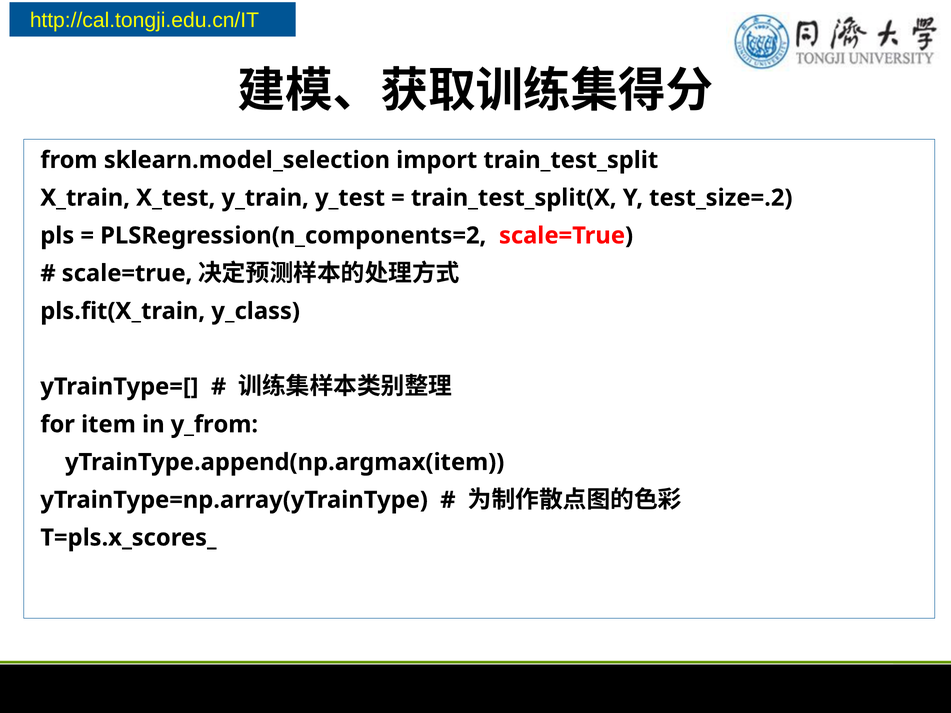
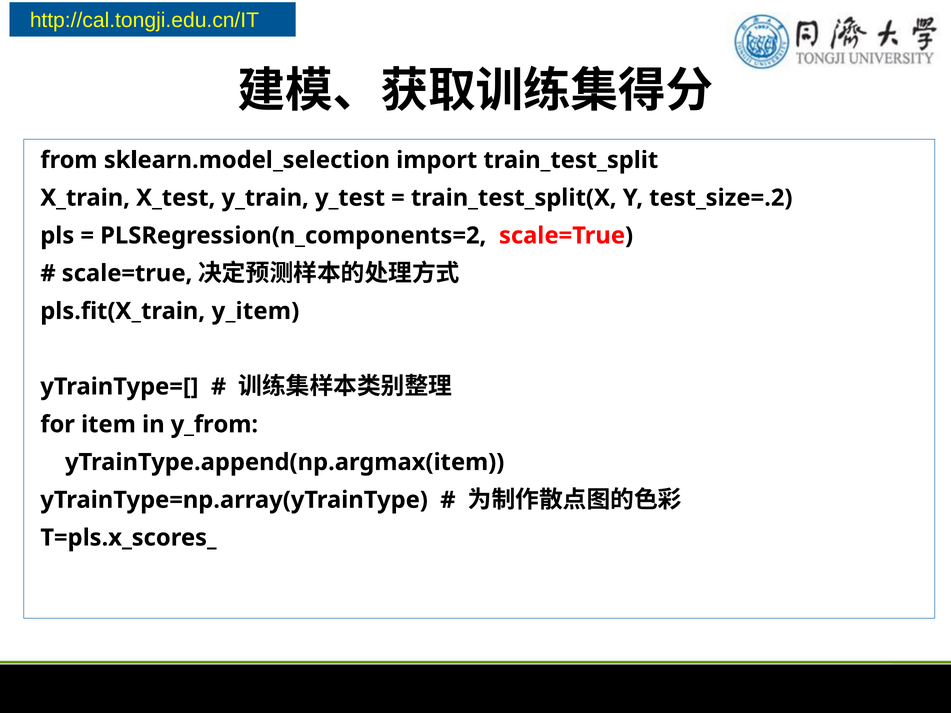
y_class: y_class -> y_item
